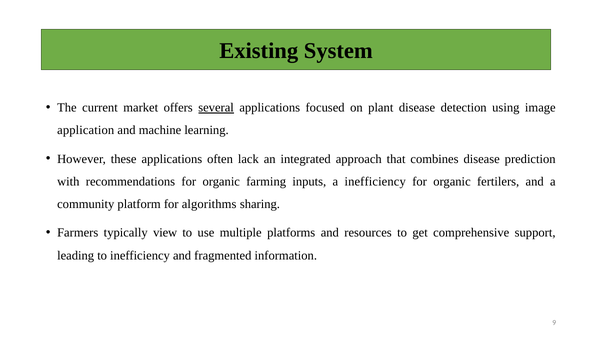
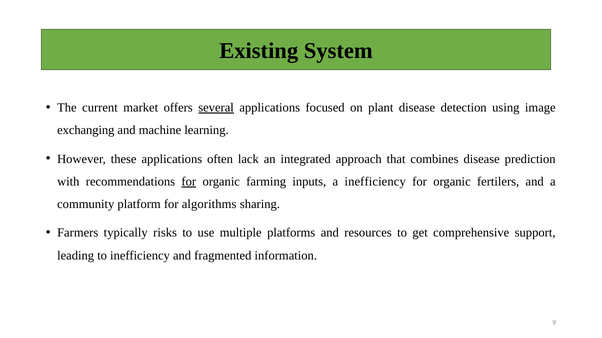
application: application -> exchanging
for at (189, 182) underline: none -> present
view: view -> risks
